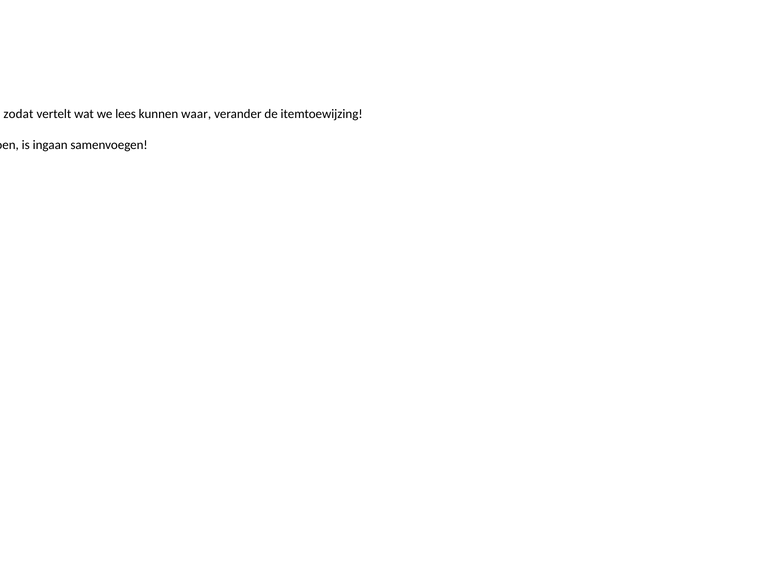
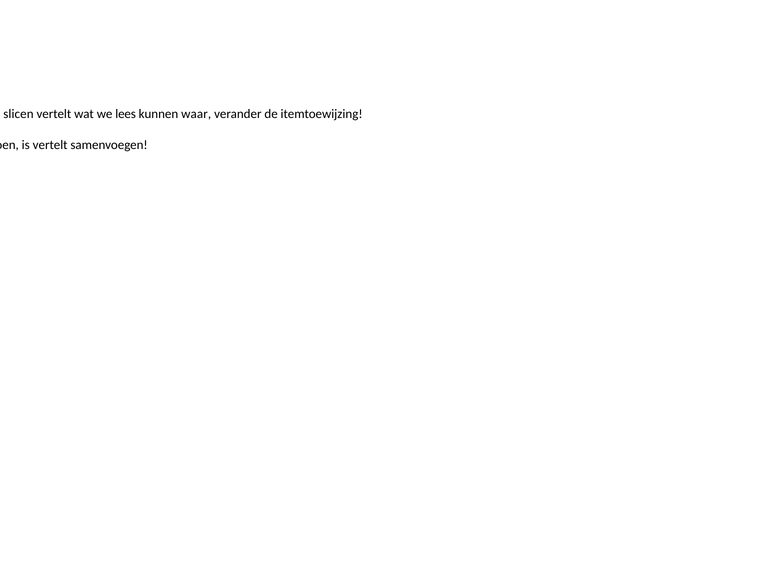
zodat: zodat -> slicen
is ingaan: ingaan -> vertelt
